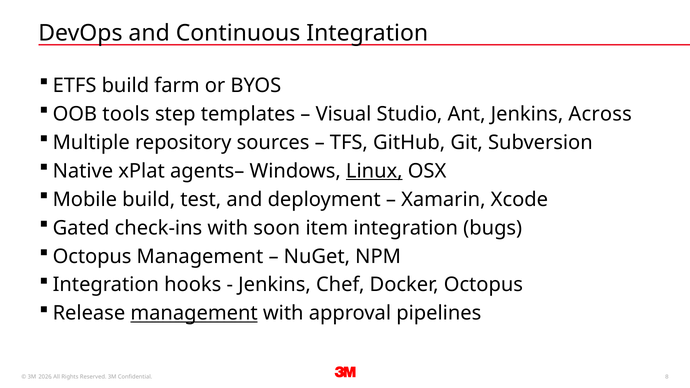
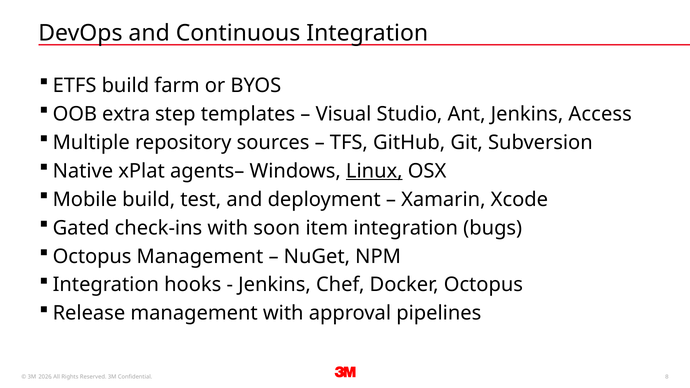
tools: tools -> extra
Across: Across -> Access
management at (194, 313) underline: present -> none
